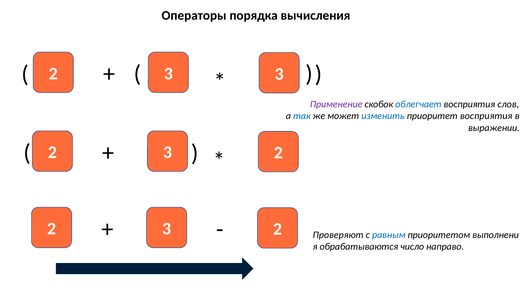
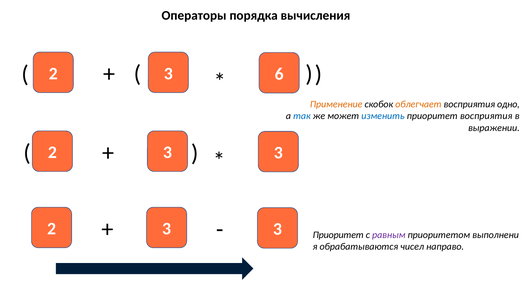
3 at (279, 74): 3 -> 6
Применение colour: purple -> orange
облегчает colour: blue -> orange
слов: слов -> одно
2 at (278, 153): 2 -> 3
2 at (277, 229): 2 -> 3
Проверяют at (338, 235): Проверяют -> Приоритет
равным colour: blue -> purple
число: число -> чисел
